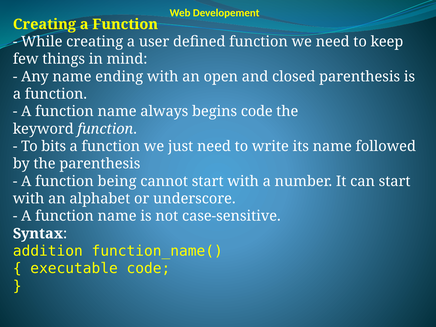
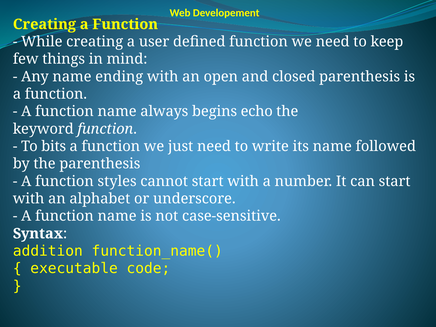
begins code: code -> echo
being: being -> styles
